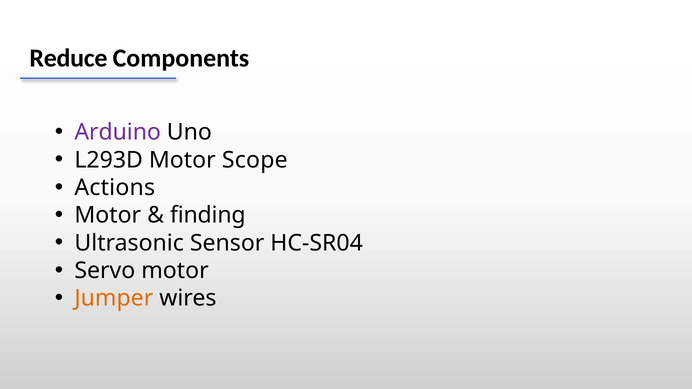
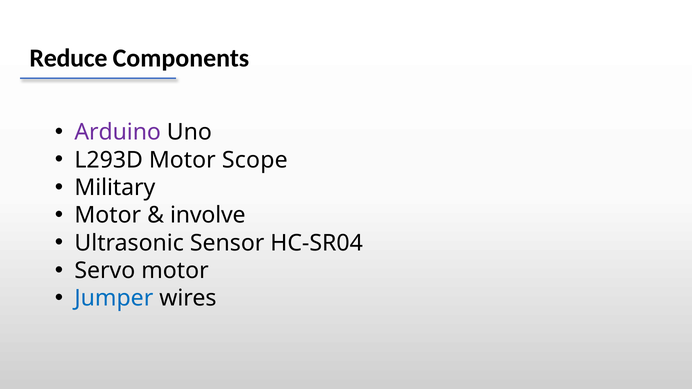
Actions: Actions -> Military
finding: finding -> involve
Jumper colour: orange -> blue
